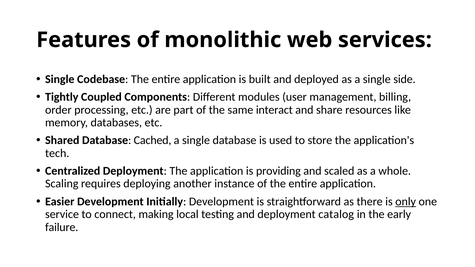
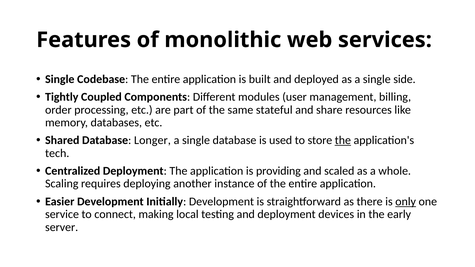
interact: interact -> stateful
Cached: Cached -> Longer
the at (343, 140) underline: none -> present
catalog: catalog -> devices
failure: failure -> server
